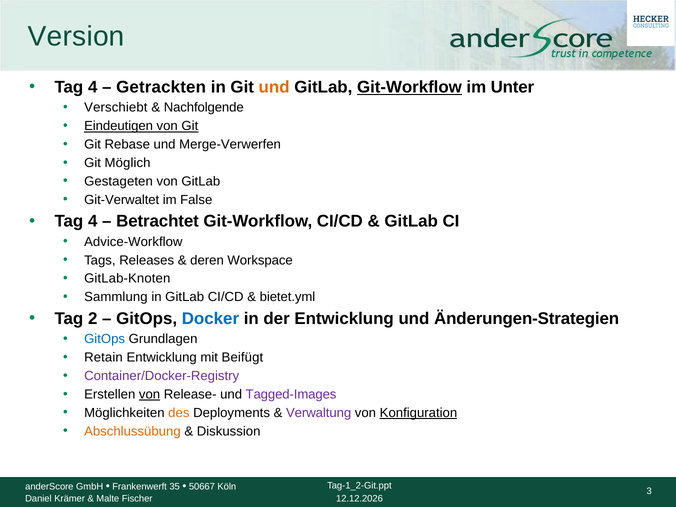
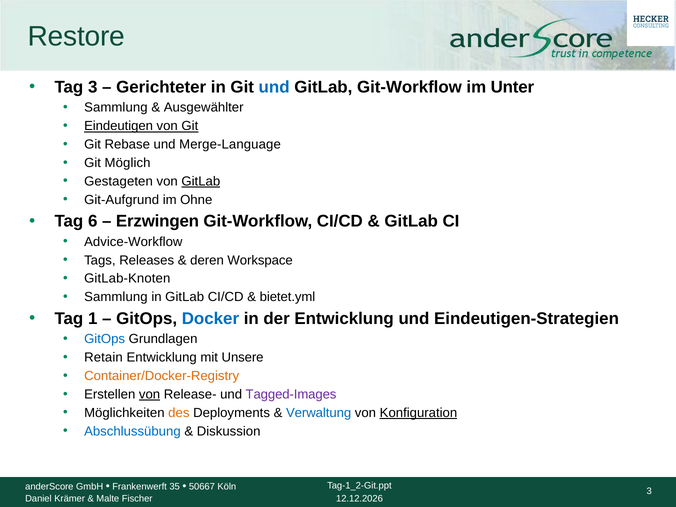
Version: Version -> Restore
4 at (93, 87): 4 -> 3
Getrackten: Getrackten -> Gerichteter
und at (274, 87) colour: orange -> blue
Git-Workflow at (409, 87) underline: present -> none
Verschiebt at (116, 108): Verschiebt -> Sammlung
Nachfolgende: Nachfolgende -> Ausgewählter
Merge-Verwerfen: Merge-Verwerfen -> Merge-Language
GitLab at (201, 181) underline: none -> present
Git-Verwaltet: Git-Verwaltet -> Git-Aufgrund
False: False -> Ohne
4 at (93, 221): 4 -> 6
Betrachtet: Betrachtet -> Erzwingen
2: 2 -> 1
Änderungen-Strategien: Änderungen-Strategien -> Eindeutigen-Strategien
Beifügt: Beifügt -> Unsere
Container/Docker-Registry colour: purple -> orange
Verwaltung colour: purple -> blue
Abschlussübung colour: orange -> blue
